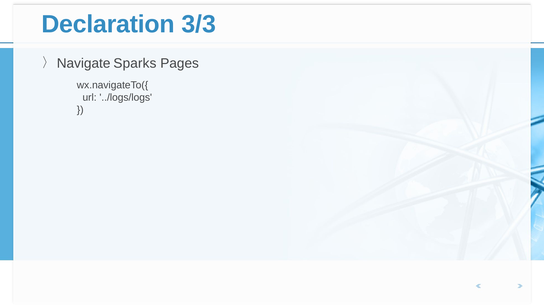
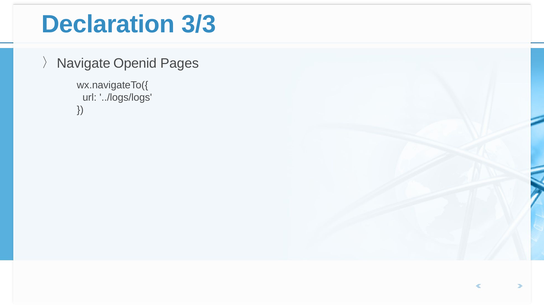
Sparks: Sparks -> Openid
